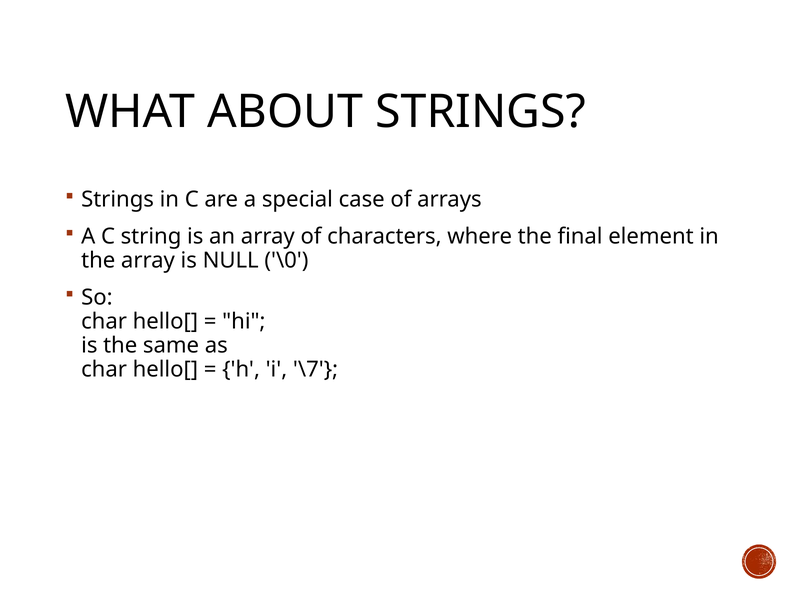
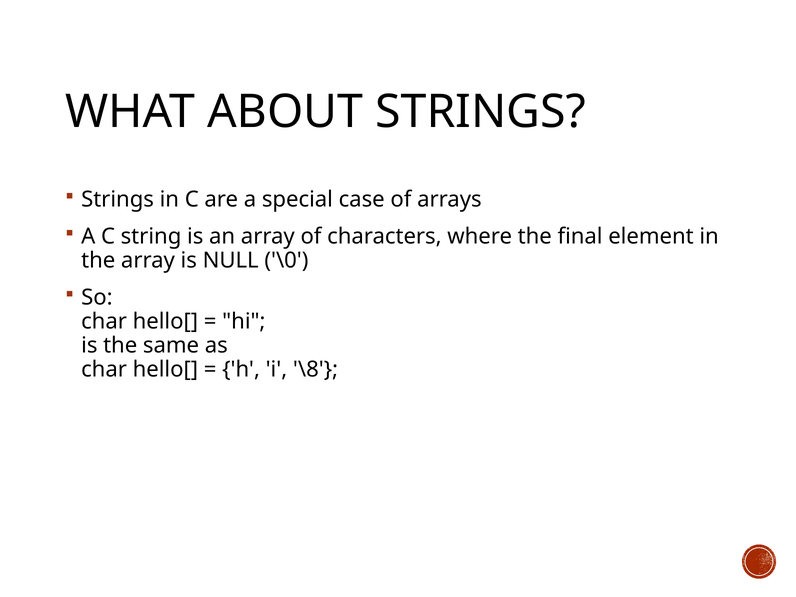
\7: \7 -> \8
